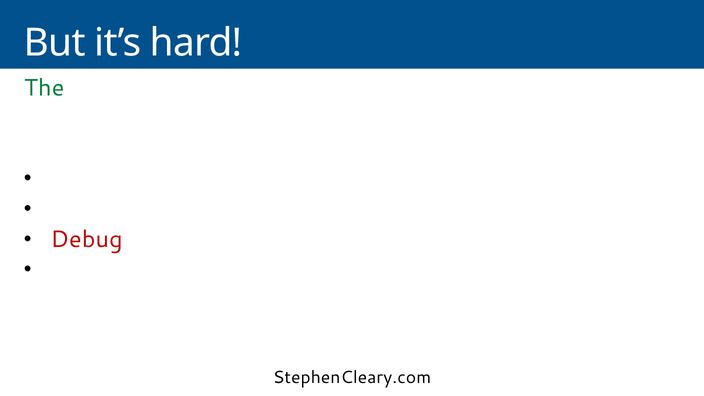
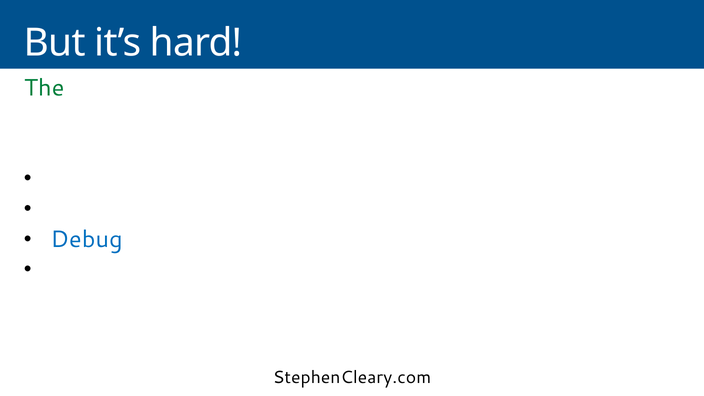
Debug colour: red -> blue
